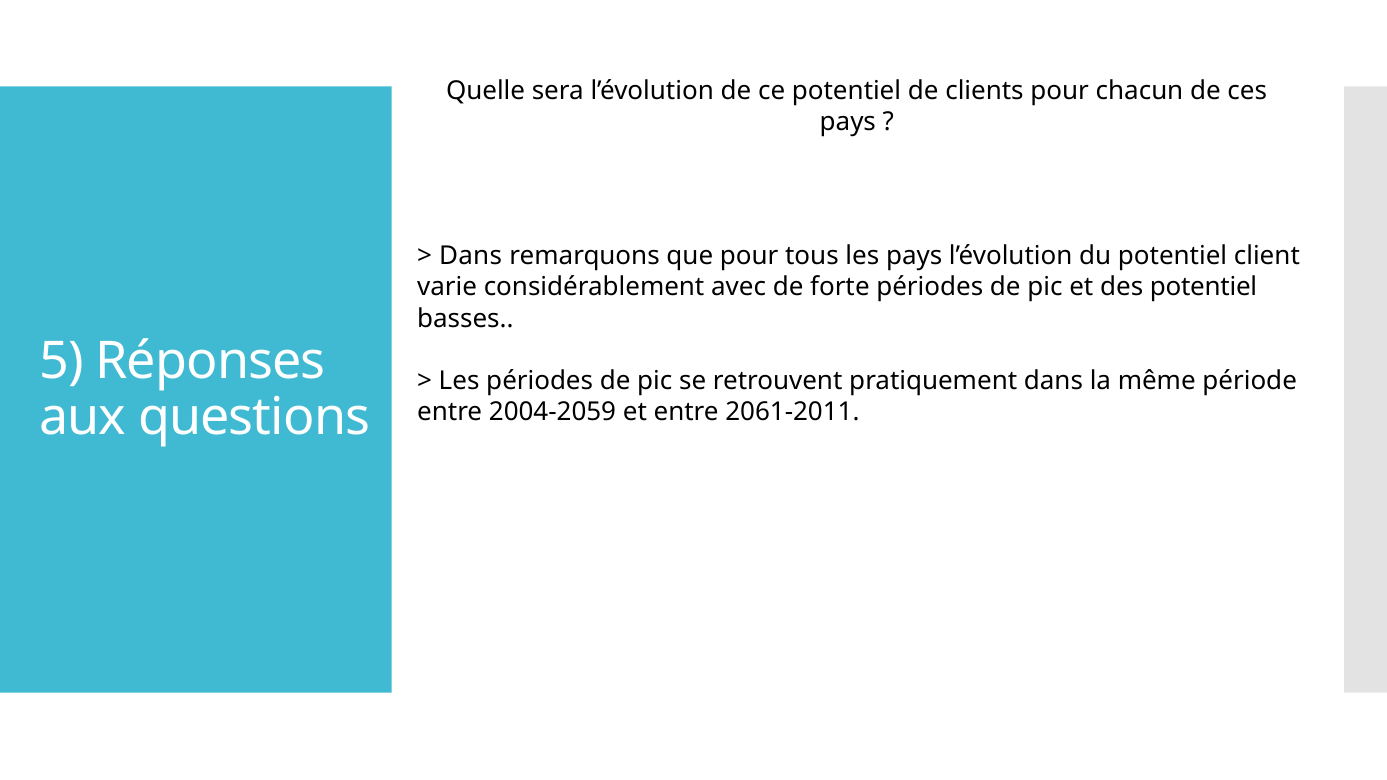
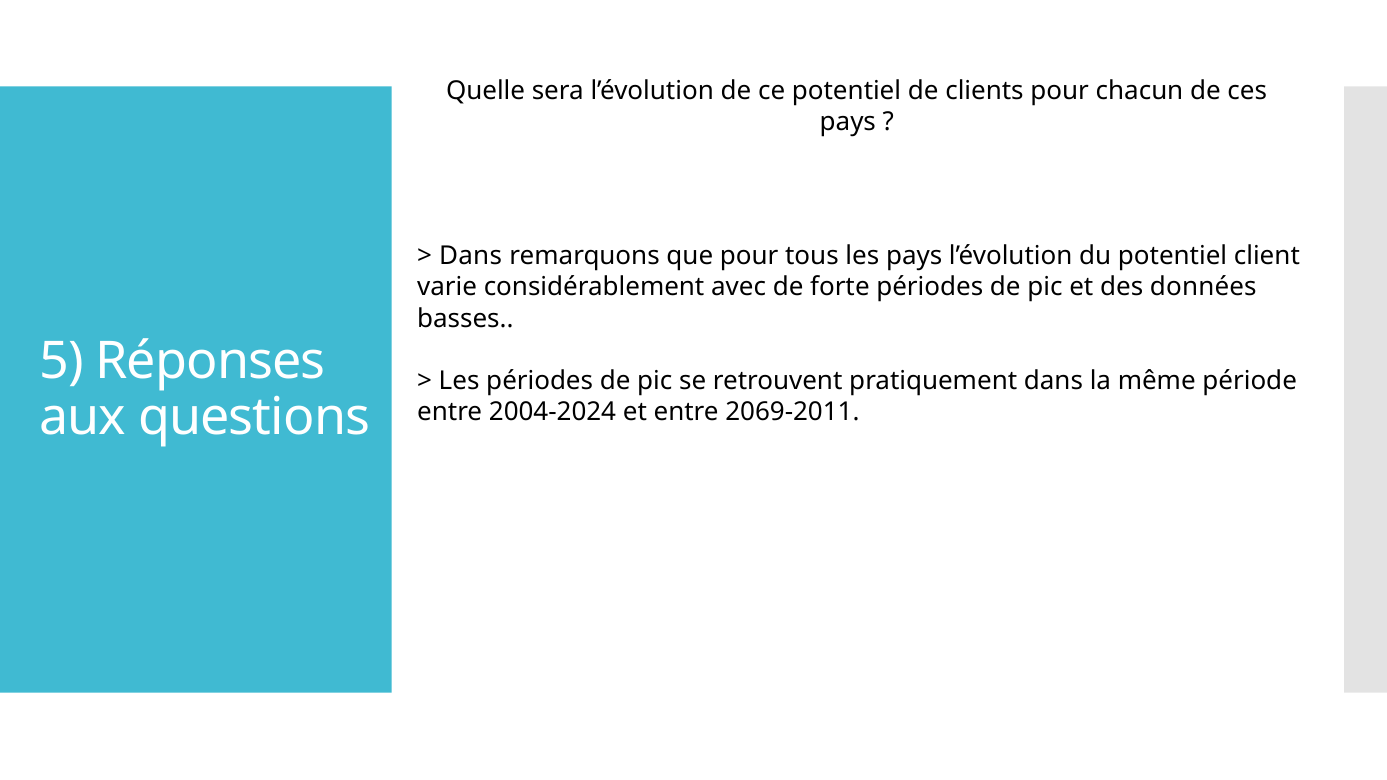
des potentiel: potentiel -> données
2004-2059: 2004-2059 -> 2004-2024
2061-2011: 2061-2011 -> 2069-2011
